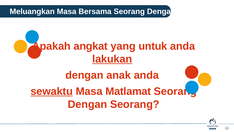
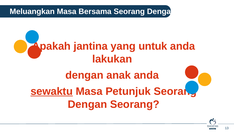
angkat: angkat -> jantina
lakukan underline: present -> none
Matlamat: Matlamat -> Petunjuk
